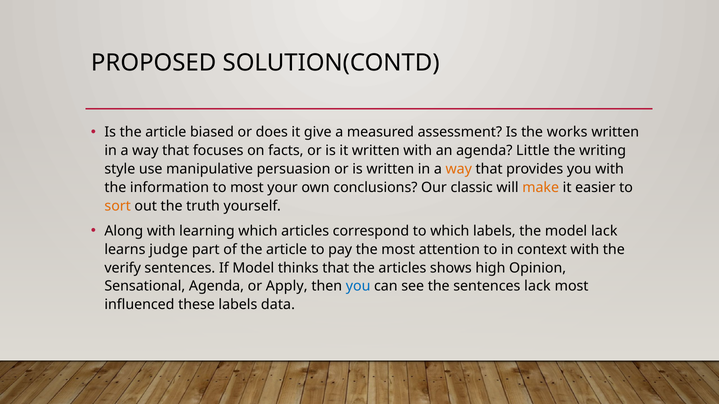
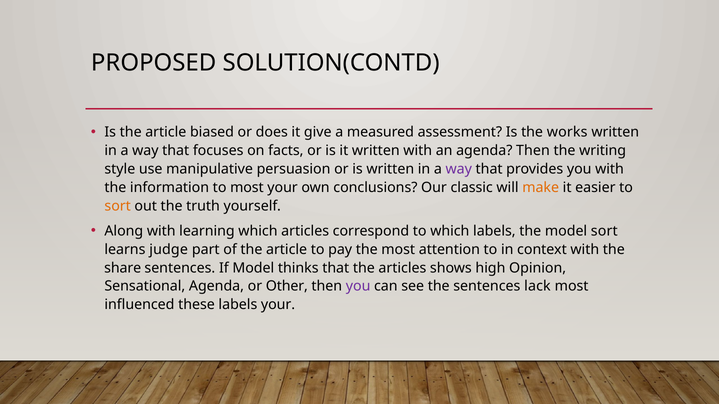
agenda Little: Little -> Then
way at (459, 169) colour: orange -> purple
model lack: lack -> sort
verify: verify -> share
Apply: Apply -> Other
you at (358, 287) colour: blue -> purple
labels data: data -> your
